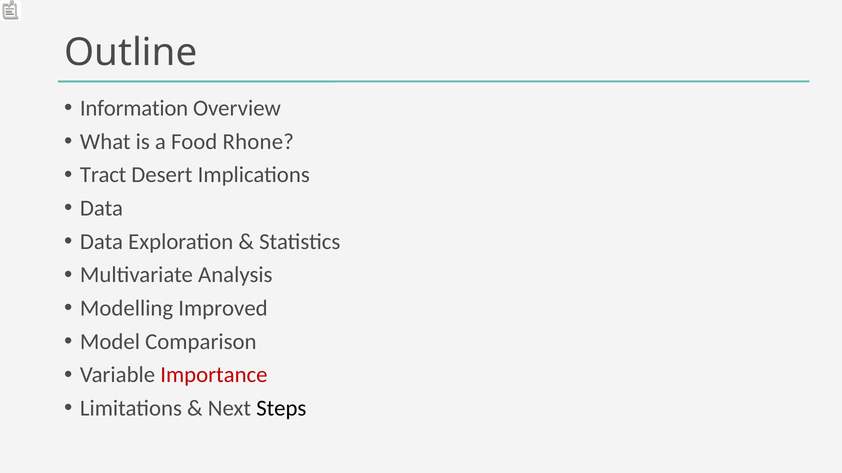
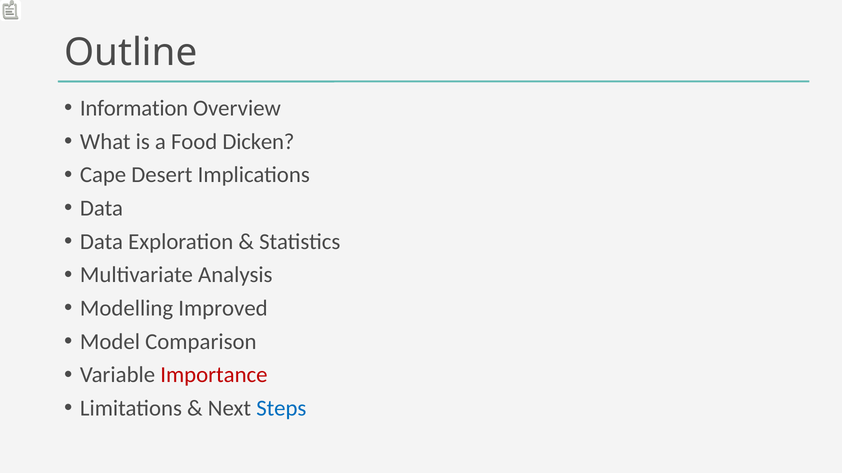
Rhone: Rhone -> Dicken
Tract: Tract -> Cape
Steps colour: black -> blue
